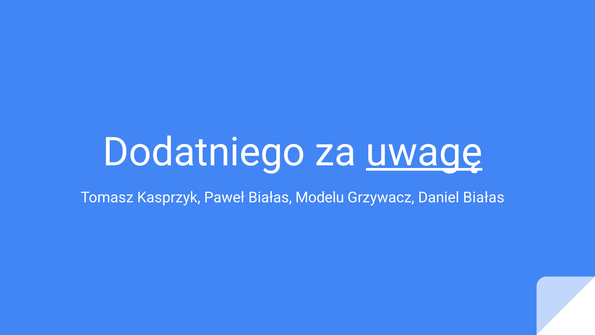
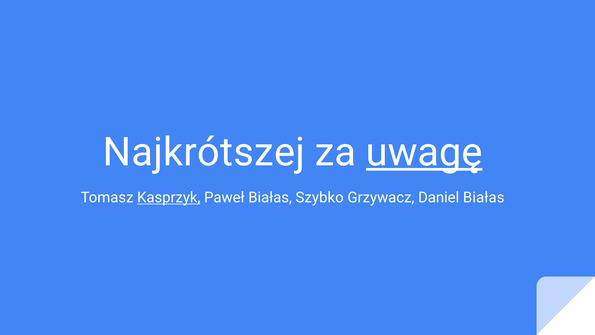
Dodatniego: Dodatniego -> Najkrótszej
Kasprzyk underline: none -> present
Modelu: Modelu -> Szybko
